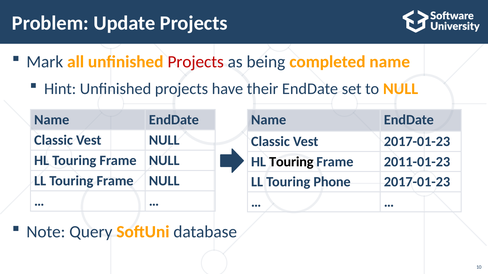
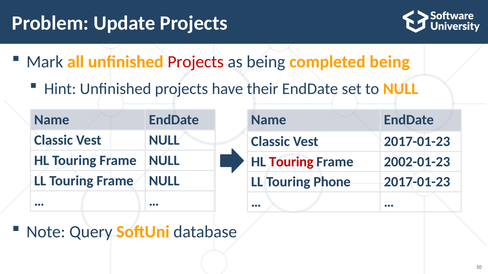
completed name: name -> being
Touring at (291, 162) colour: black -> red
2011-01-23: 2011-01-23 -> 2002-01-23
